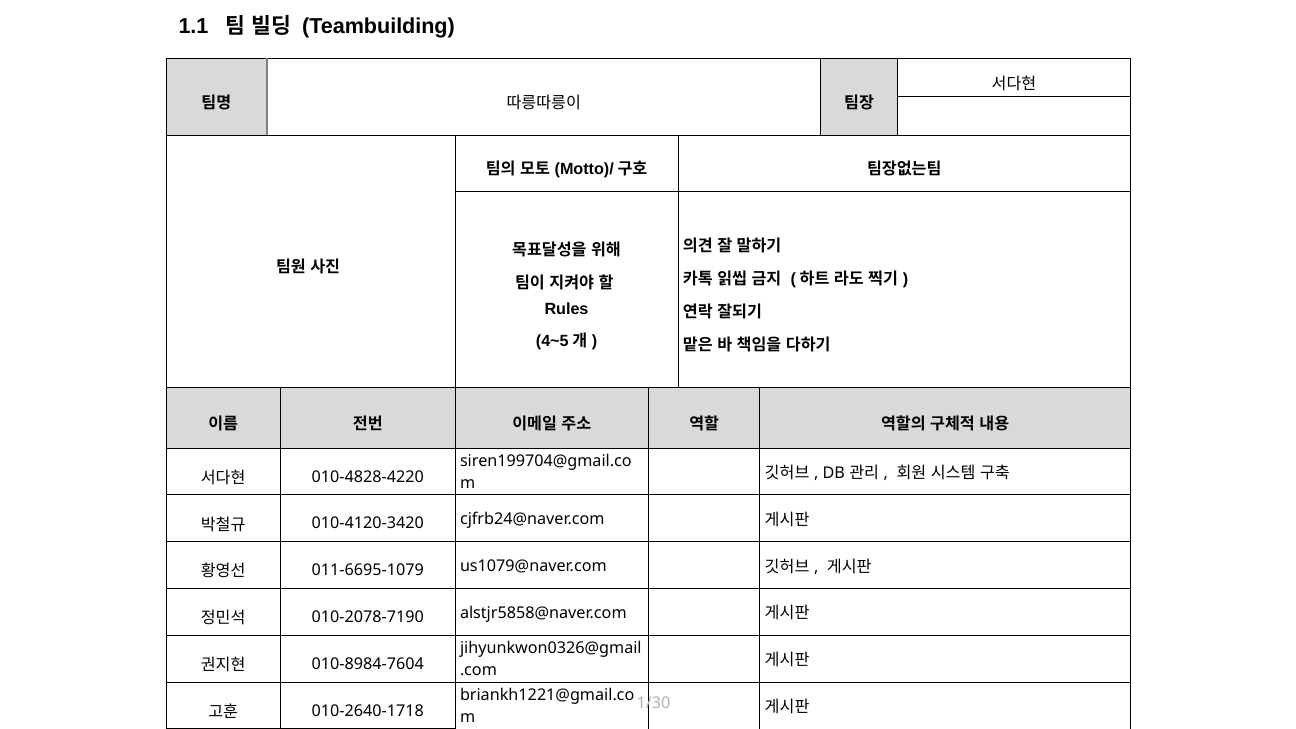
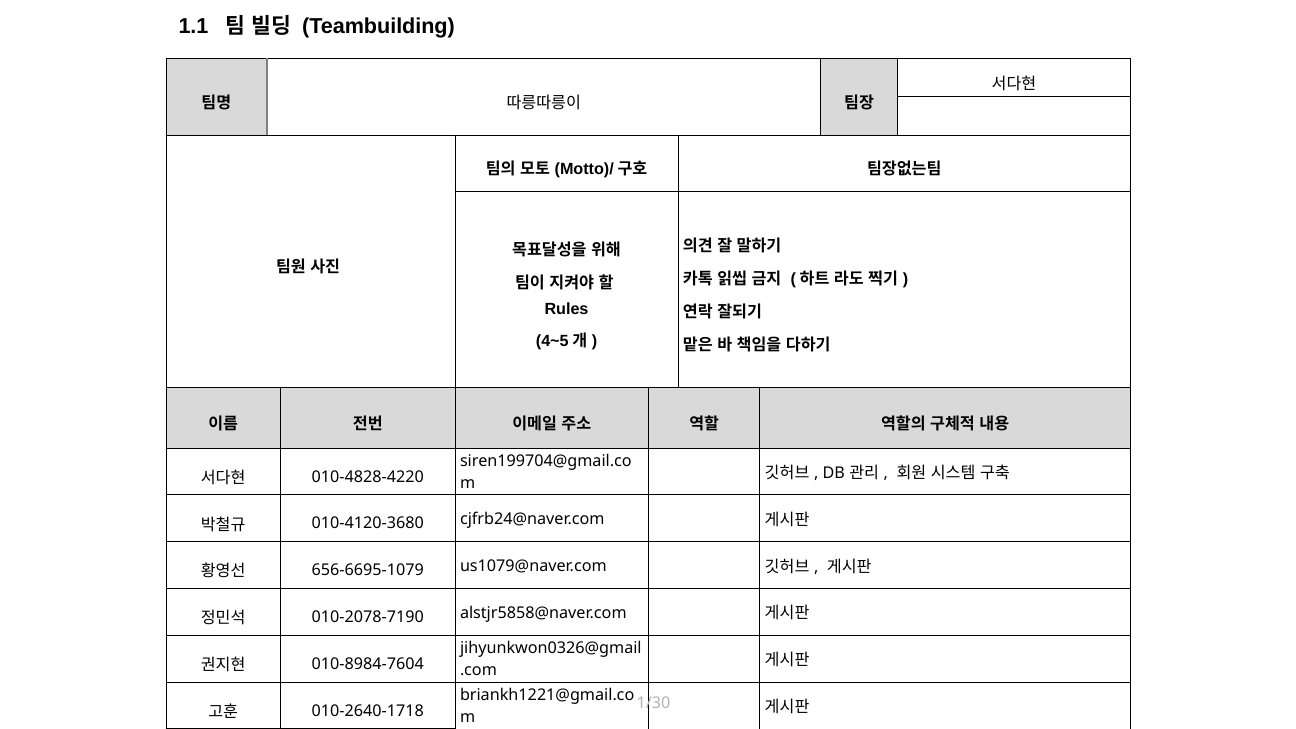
010-4120-3420: 010-4120-3420 -> 010-4120-3680
011-6695-1079: 011-6695-1079 -> 656-6695-1079
